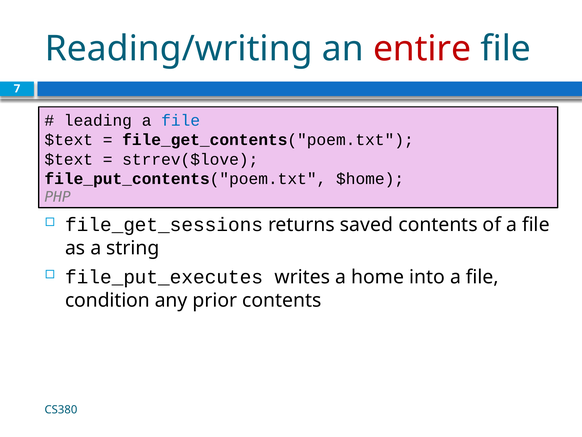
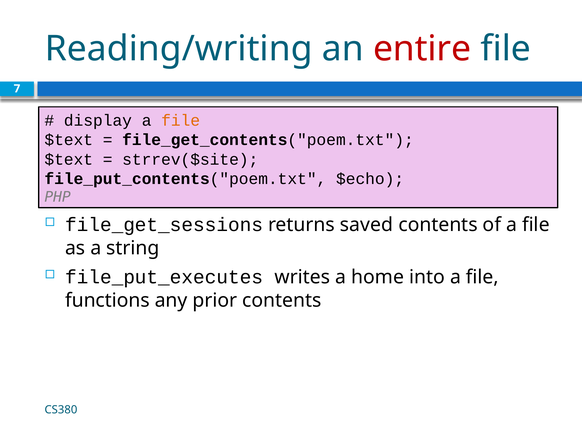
leading: leading -> display
file at (181, 120) colour: blue -> orange
strrev($love: strrev($love -> strrev($site
$home: $home -> $echo
condition: condition -> functions
